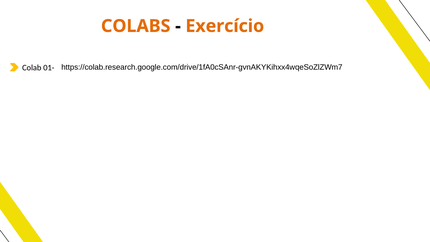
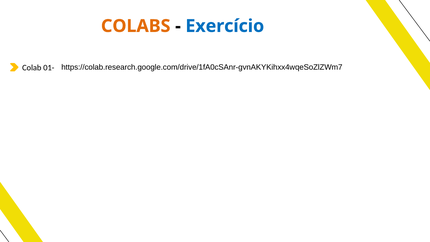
Exercício colour: orange -> blue
